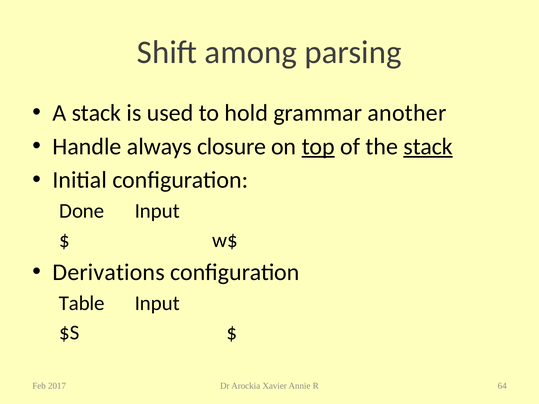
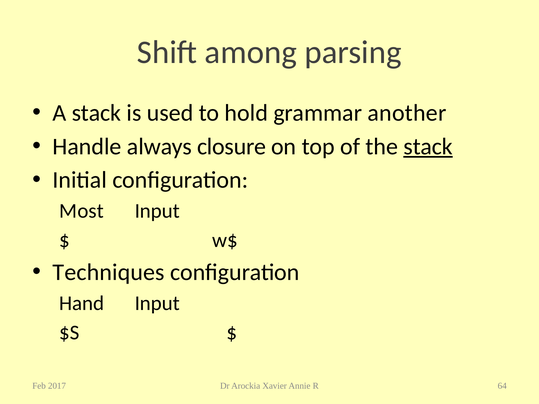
top underline: present -> none
Done: Done -> Most
Derivations: Derivations -> Techniques
Table: Table -> Hand
